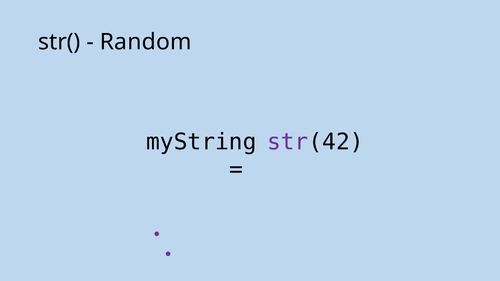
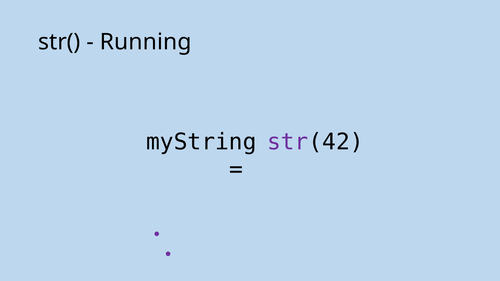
Random: Random -> Running
